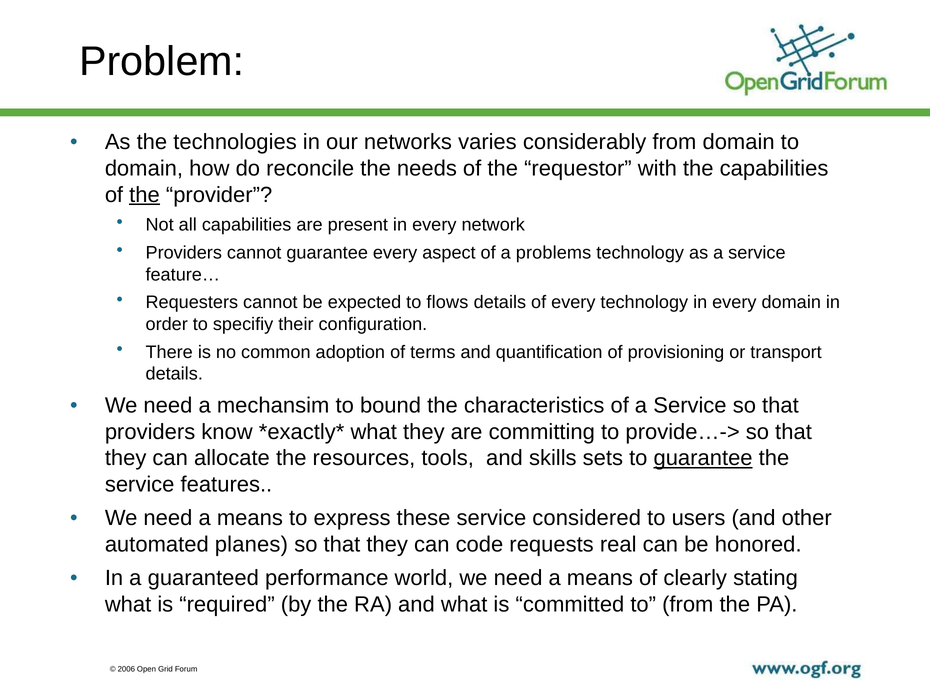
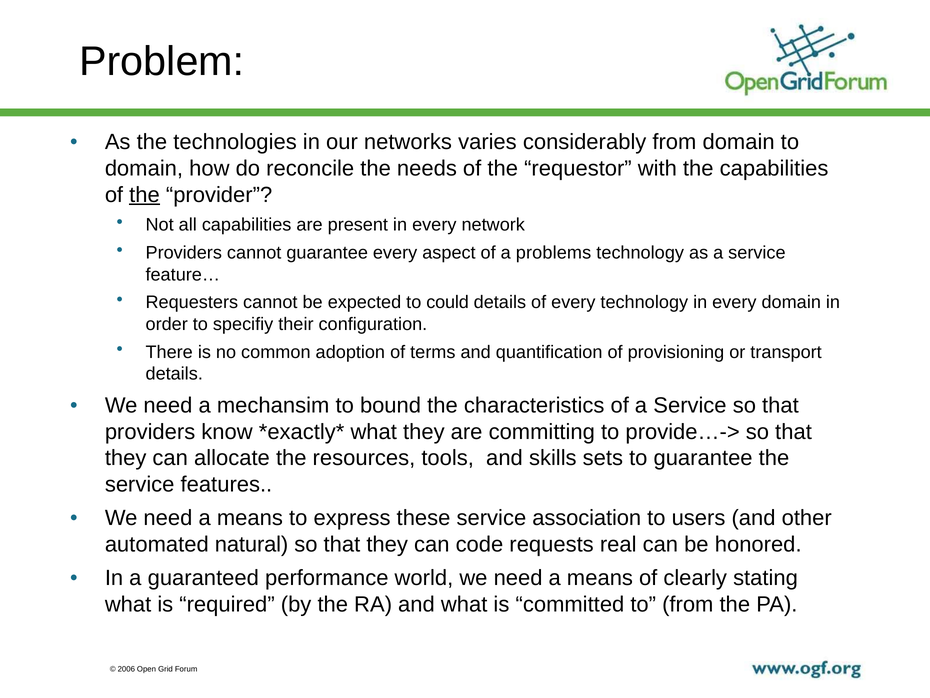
flows: flows -> could
guarantee at (703, 458) underline: present -> none
considered: considered -> association
planes: planes -> natural
